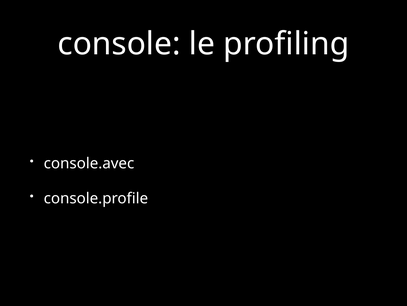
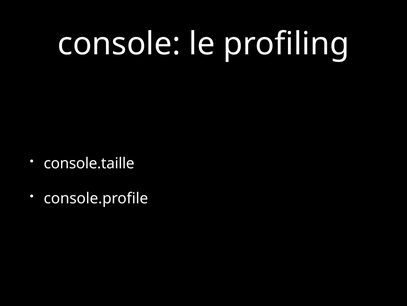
console.avec: console.avec -> console.taille
